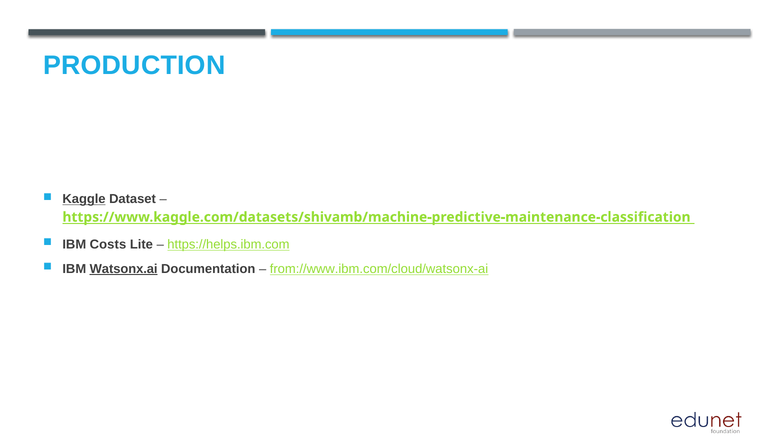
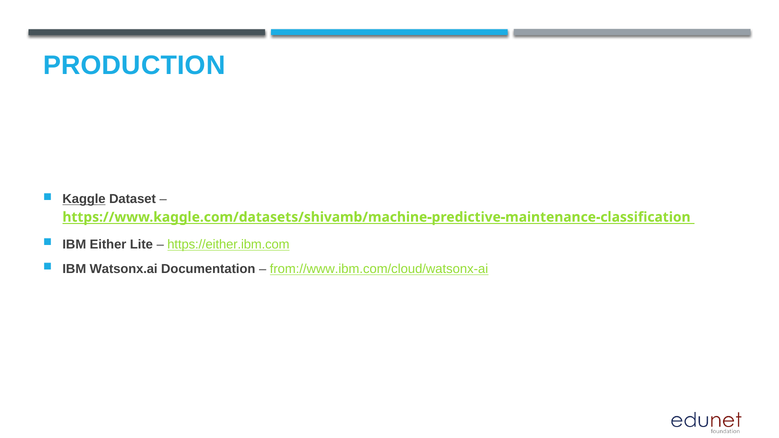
Costs: Costs -> Either
https://helps.ibm.com: https://helps.ibm.com -> https://either.ibm.com
Watsonx.ai underline: present -> none
